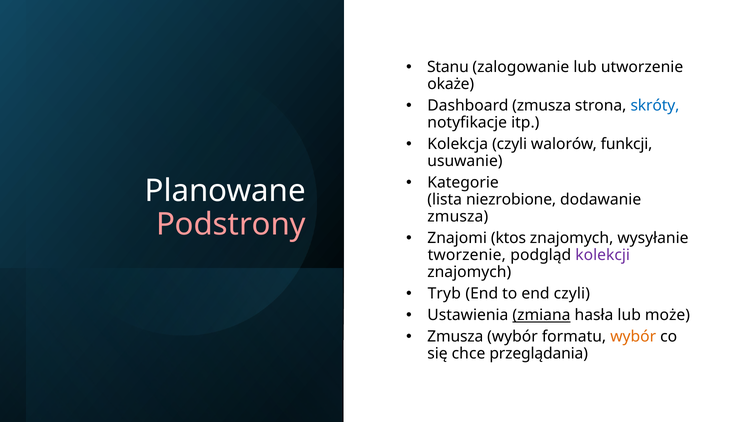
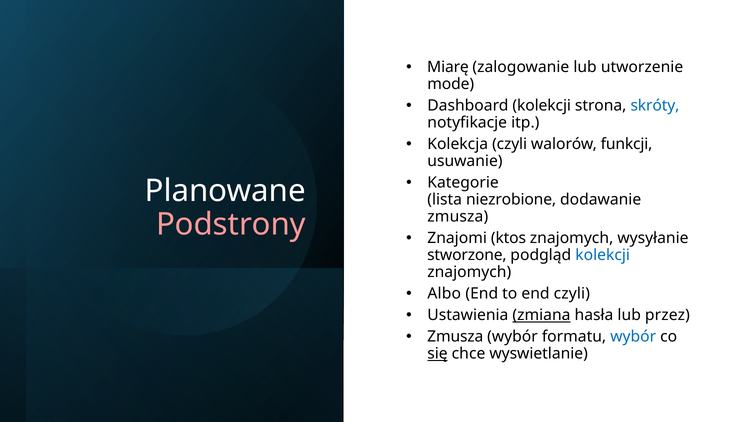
Stanu: Stanu -> Miarę
okaże: okaże -> mode
Dashboard zmusza: zmusza -> kolekcji
tworzenie: tworzenie -> stworzone
kolekcji at (603, 255) colour: purple -> blue
Tryb: Tryb -> Albo
może: może -> przez
wybór at (633, 337) colour: orange -> blue
się underline: none -> present
przeglądania: przeglądania -> wyswietlanie
